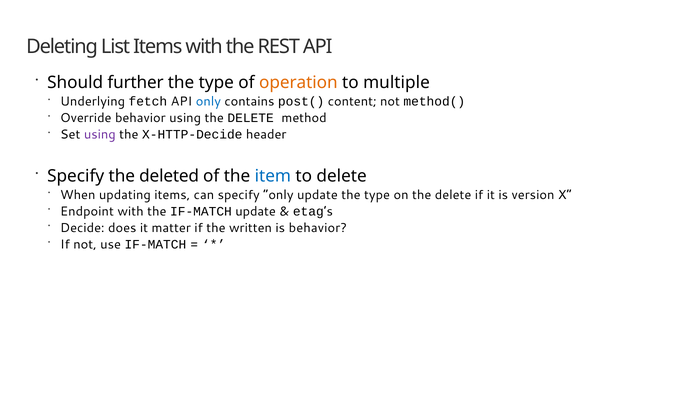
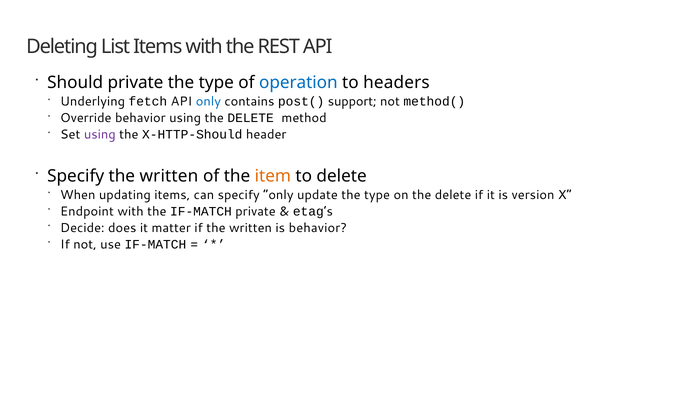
Should further: further -> private
operation colour: orange -> blue
multiple: multiple -> headers
content: content -> support
X-HTTP-Decide: X-HTTP-Decide -> X-HTTP-Should
Specify the deleted: deleted -> written
item colour: blue -> orange
IF-MATCH update: update -> private
